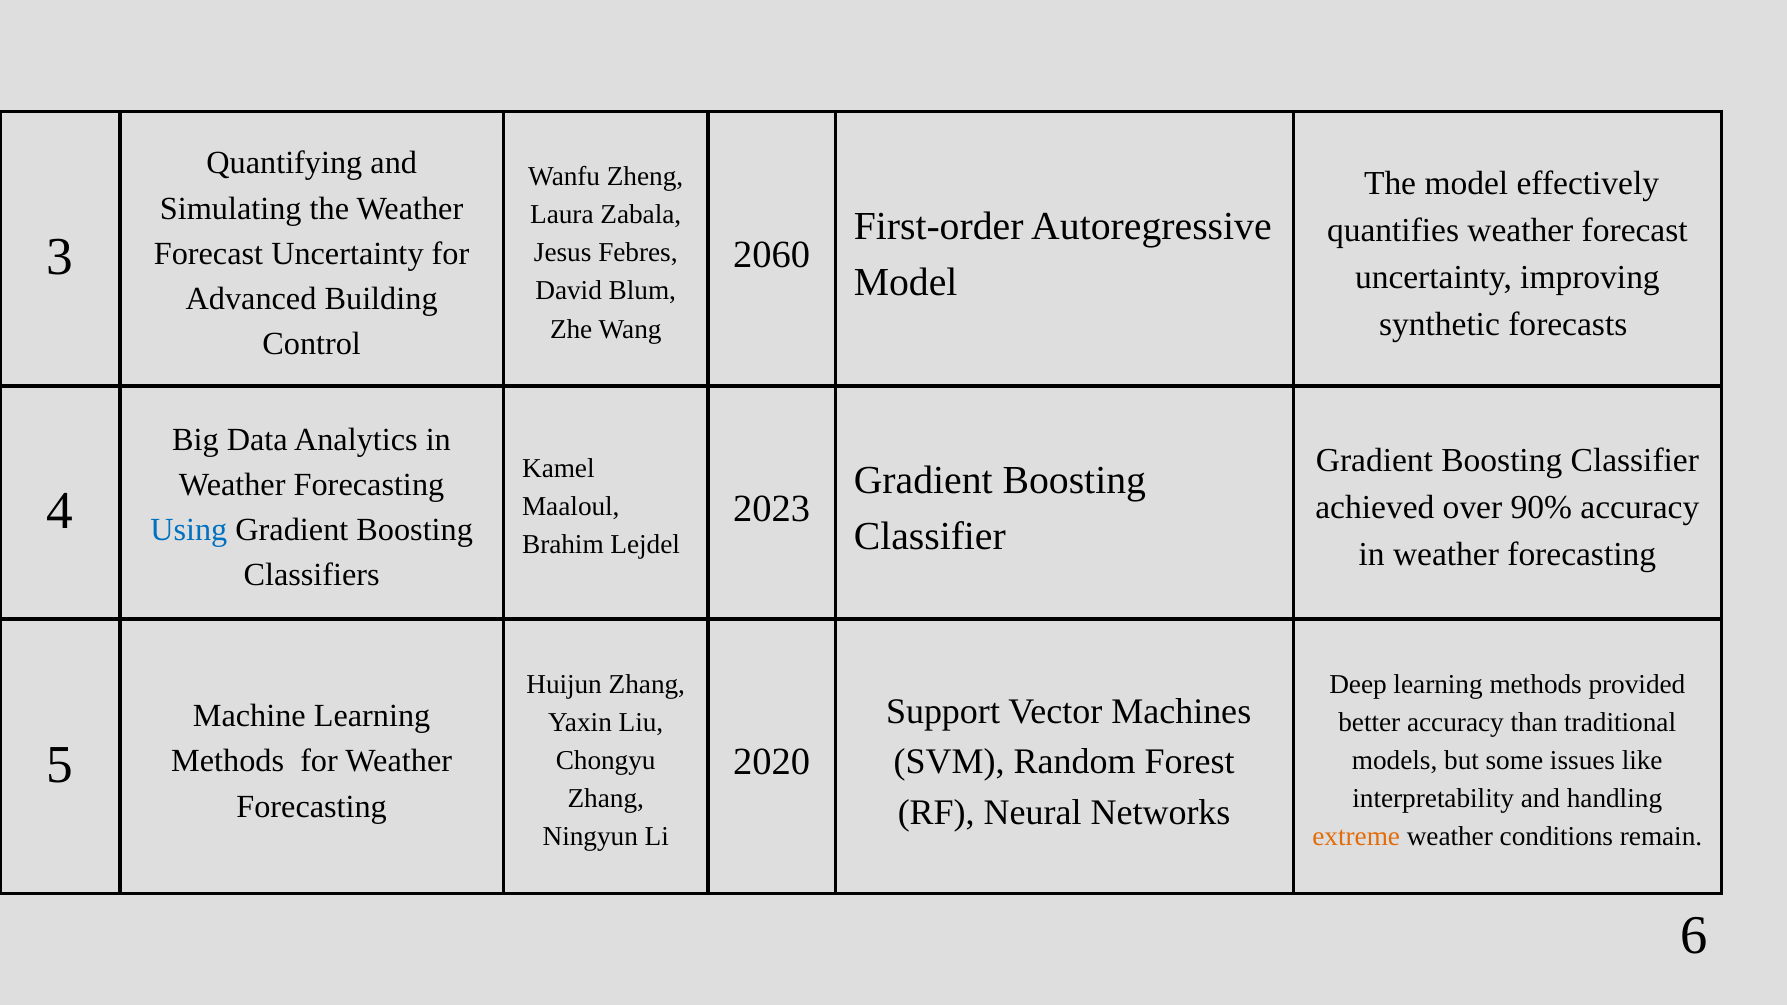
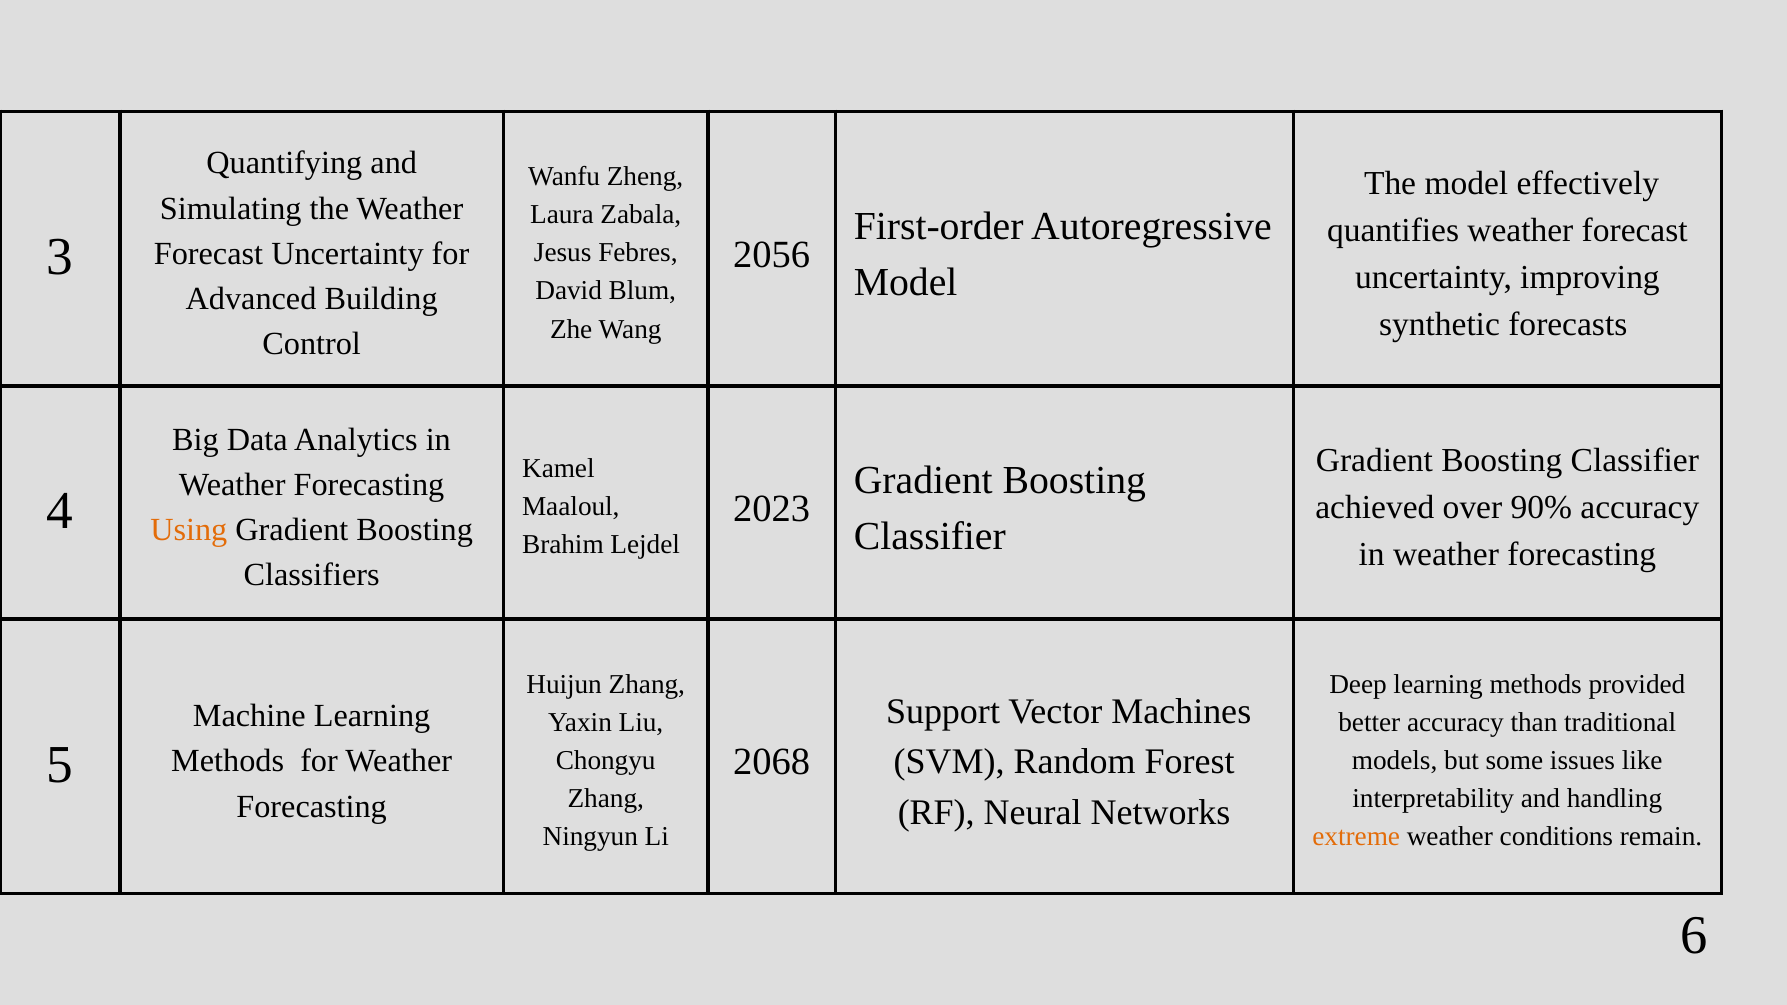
2060: 2060 -> 2056
Using colour: blue -> orange
2020: 2020 -> 2068
